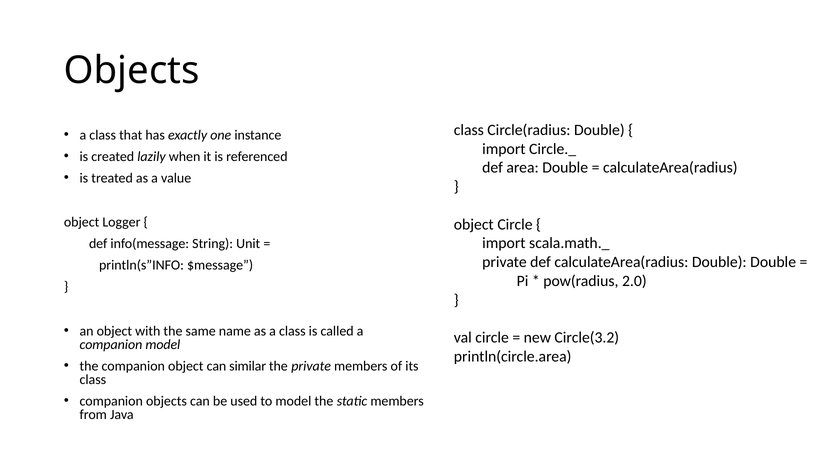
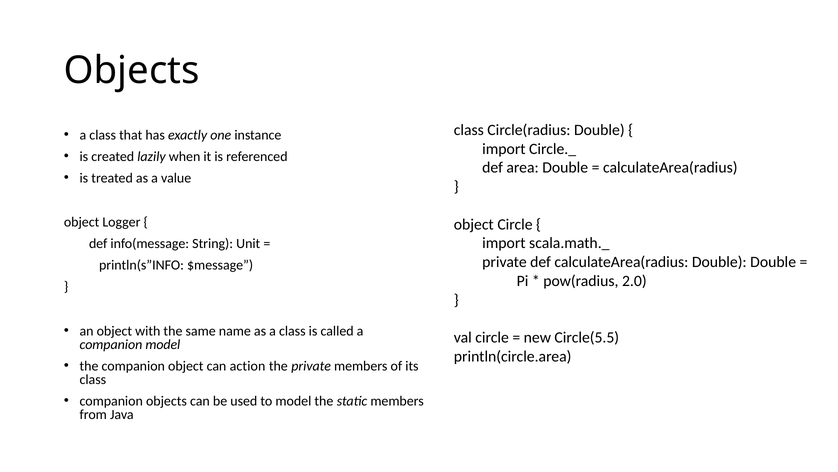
Circle(3.2: Circle(3.2 -> Circle(5.5
similar: similar -> action
